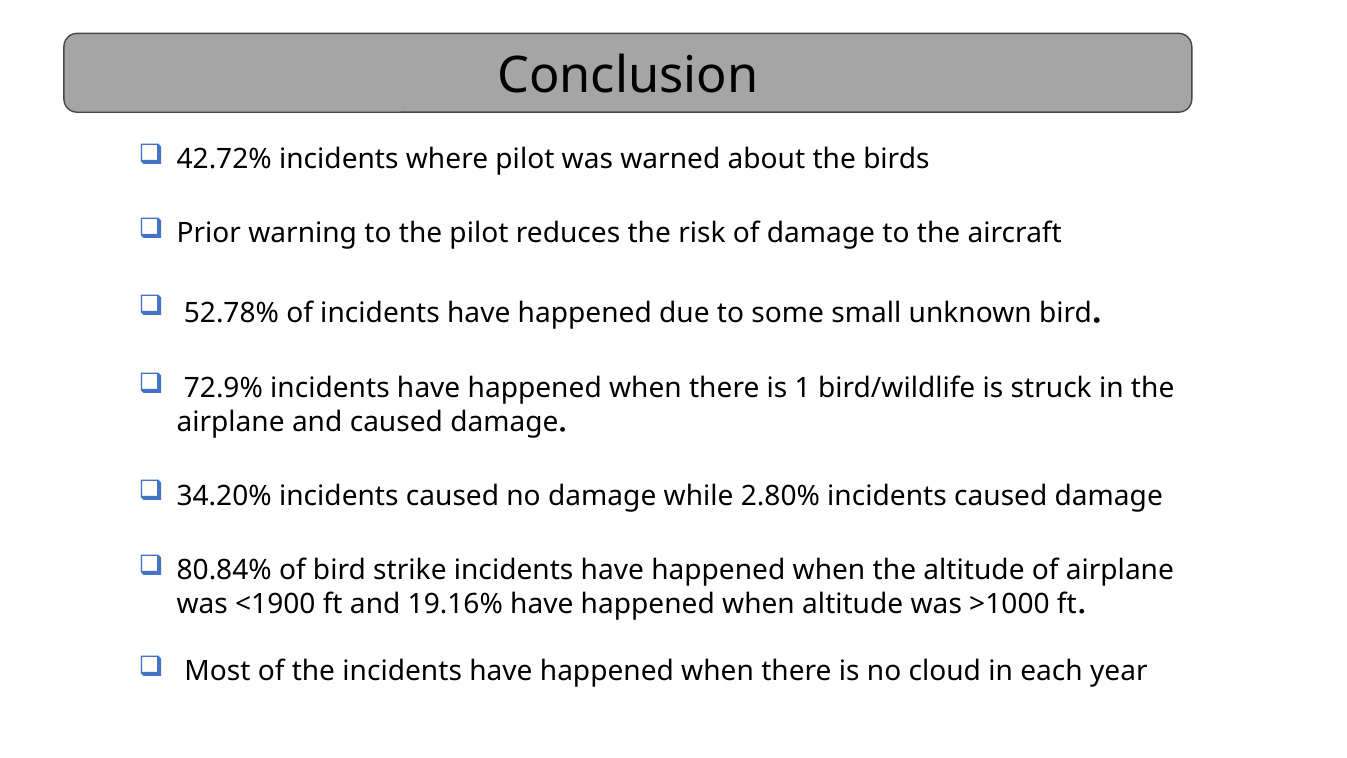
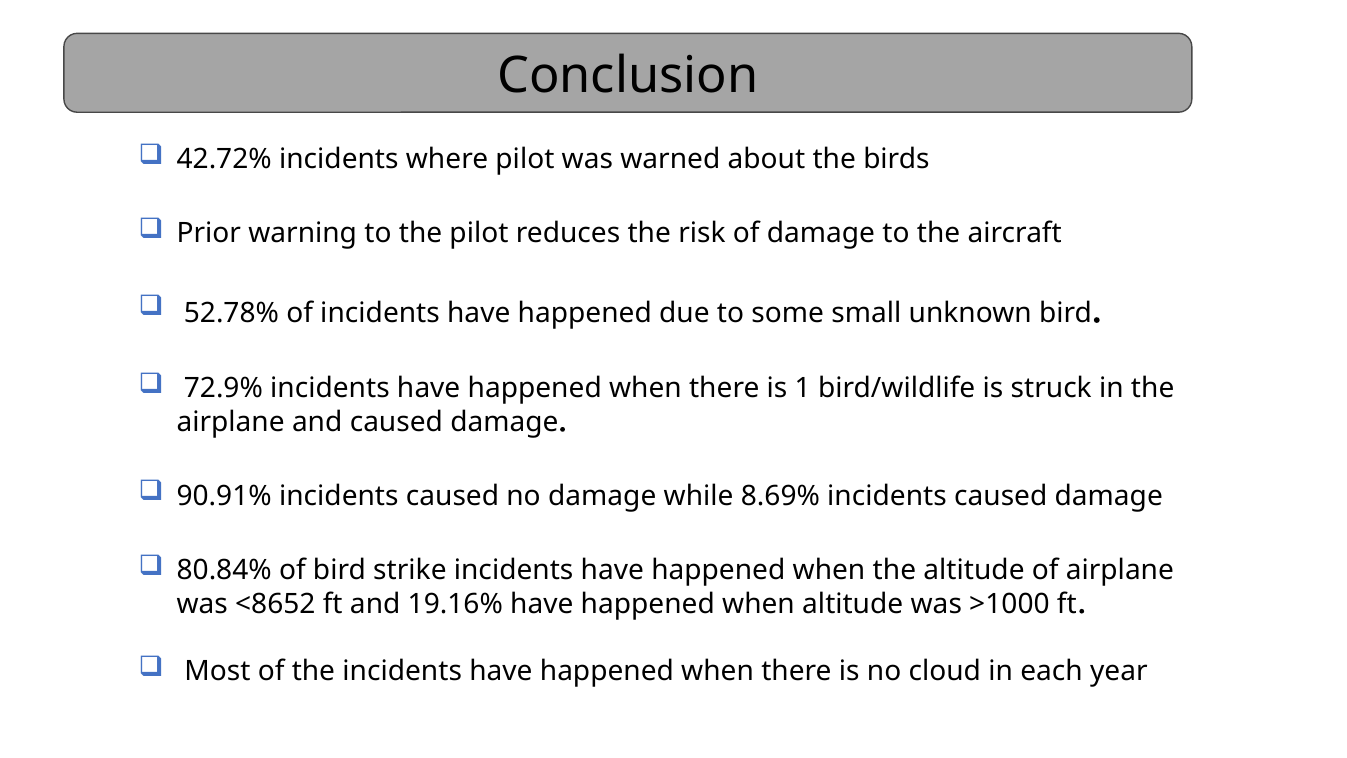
34.20%: 34.20% -> 90.91%
2.80%: 2.80% -> 8.69%
<1900: <1900 -> <8652
